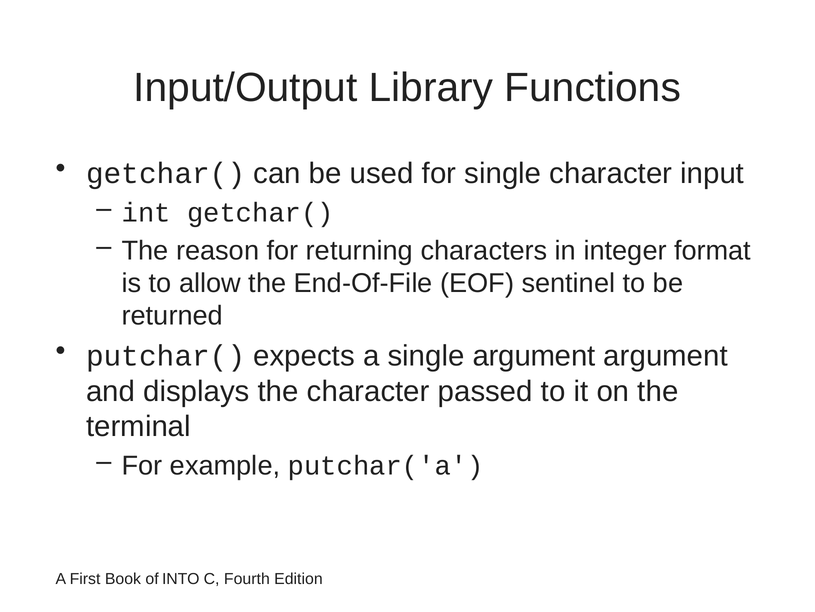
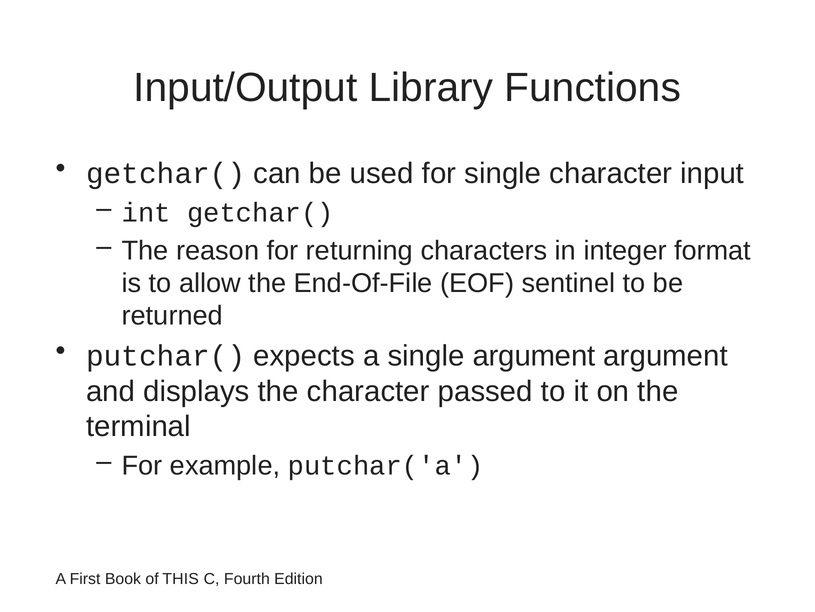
INTO: INTO -> THIS
